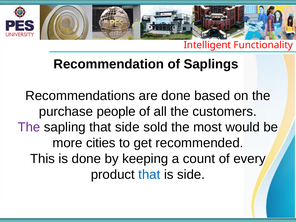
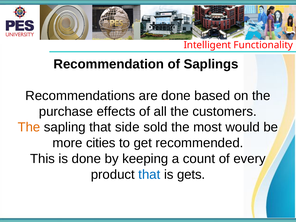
people: people -> effects
The at (29, 127) colour: purple -> orange
is side: side -> gets
